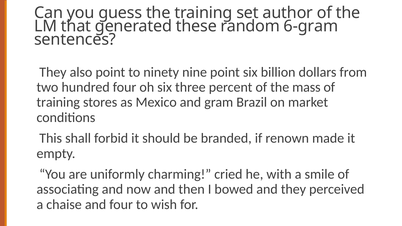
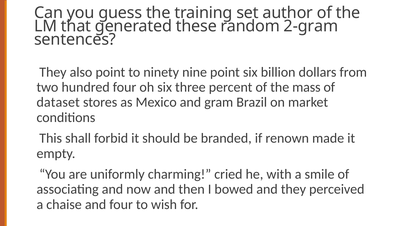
6-gram: 6-gram -> 2-gram
training at (58, 102): training -> dataset
